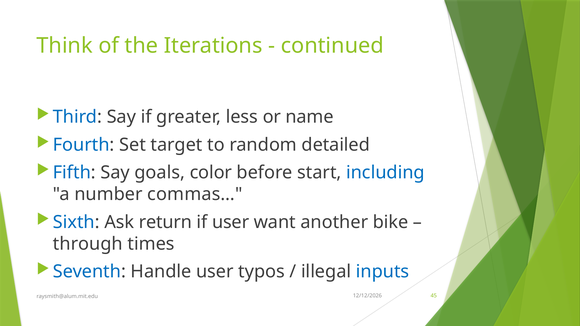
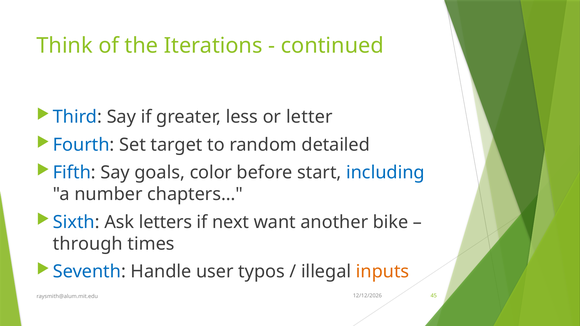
name: name -> letter
commas…: commas… -> chapters…
return: return -> letters
if user: user -> next
inputs colour: blue -> orange
